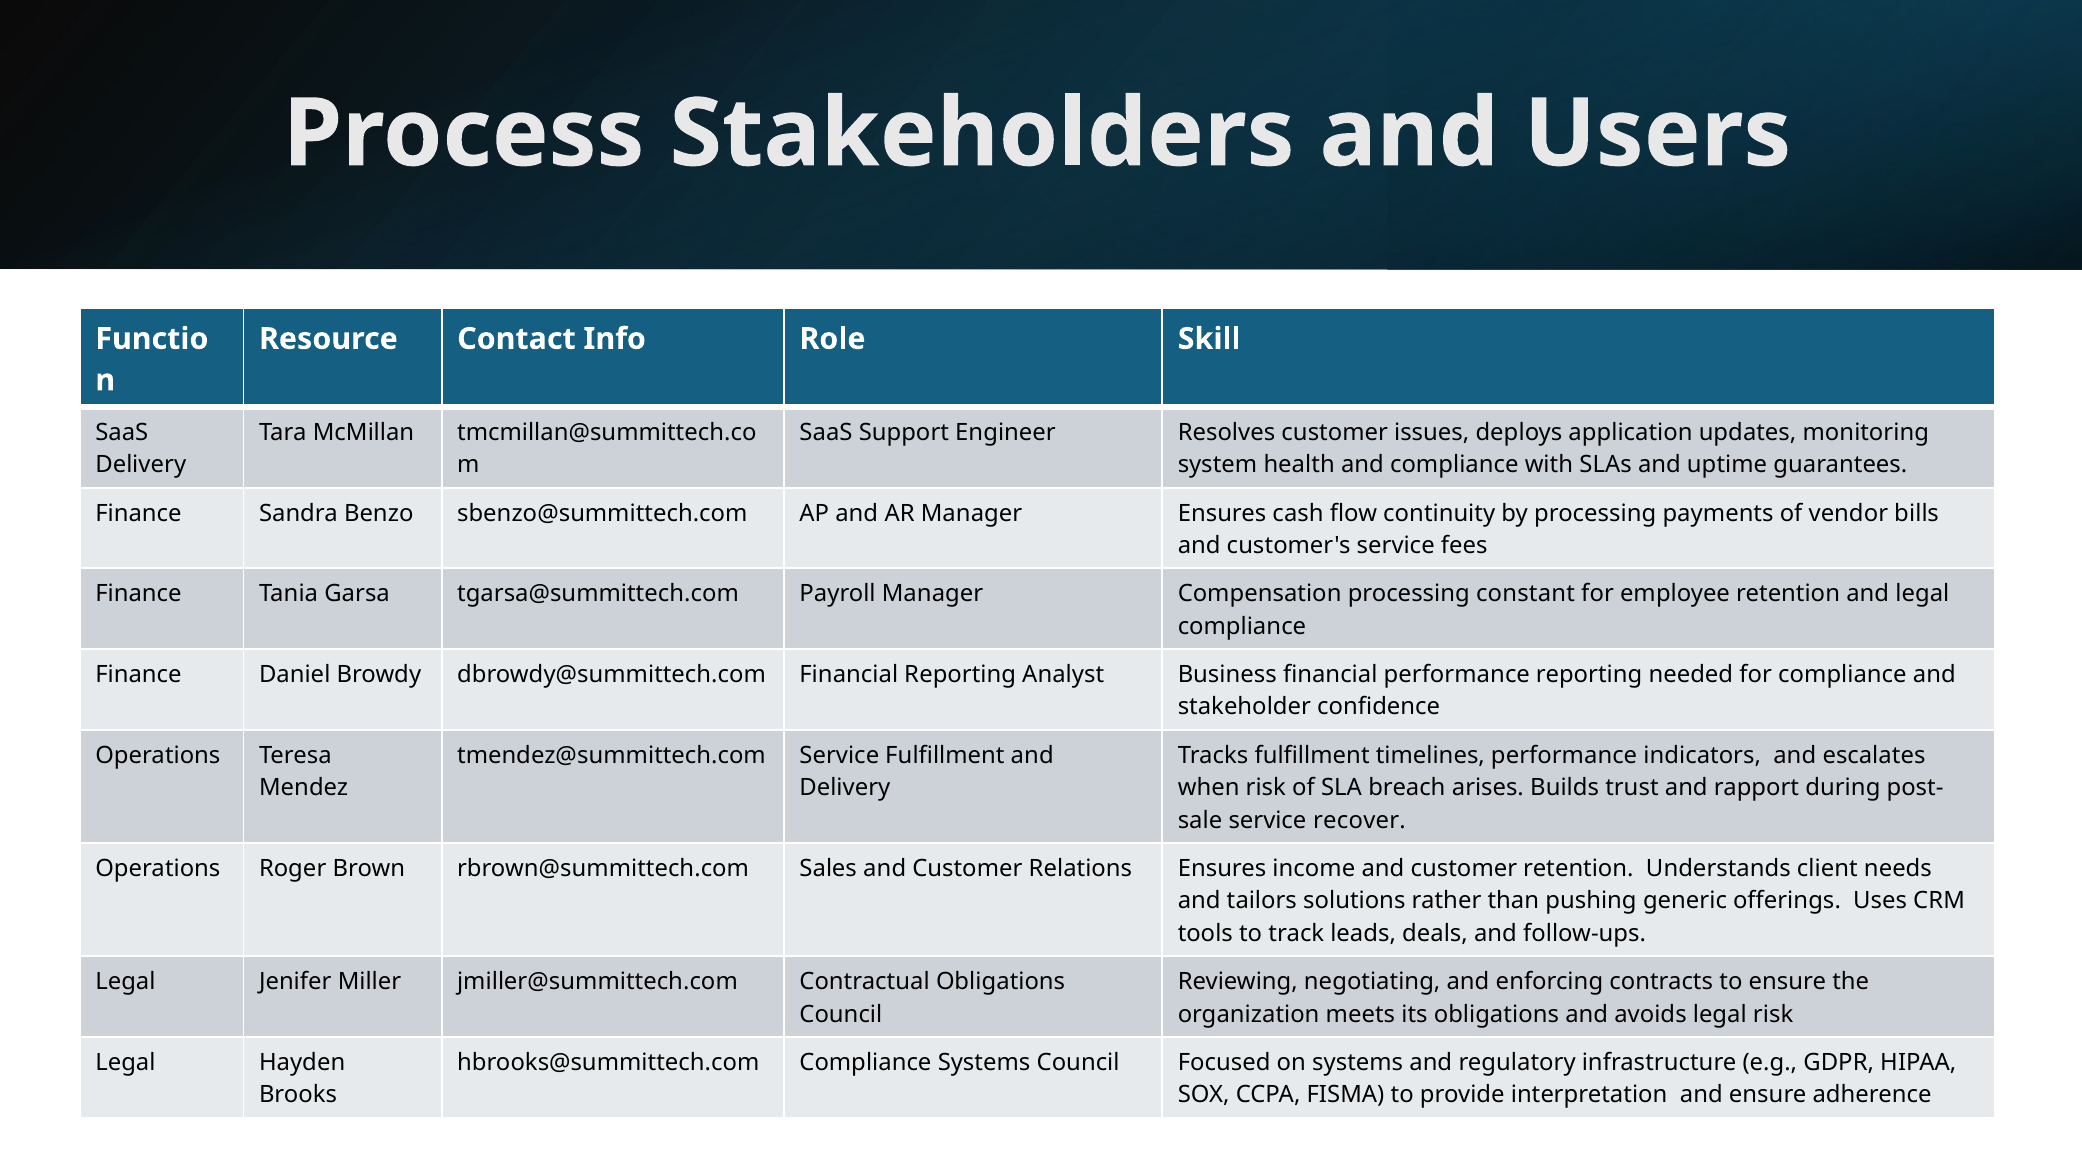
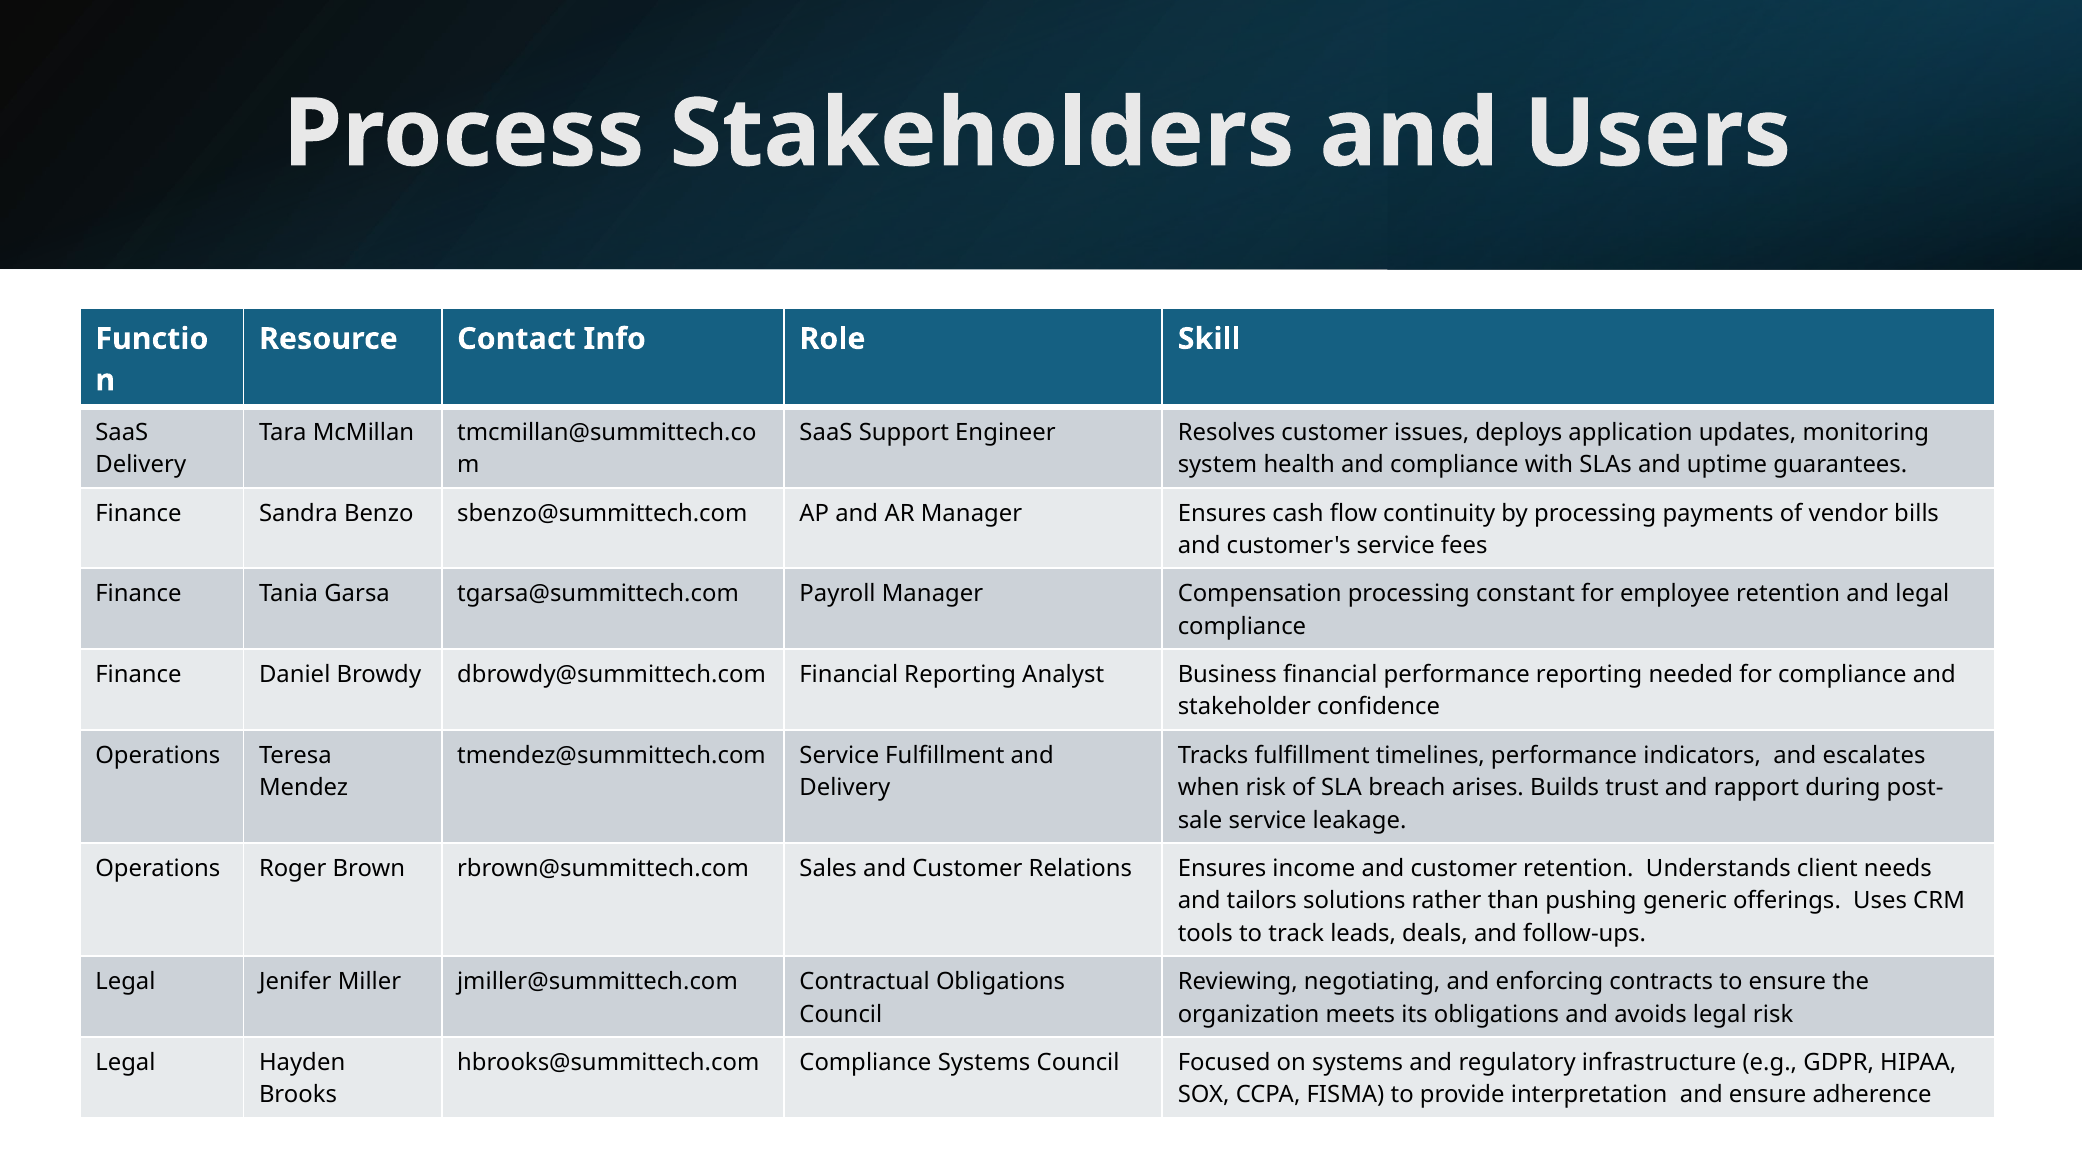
recover: recover -> leakage
